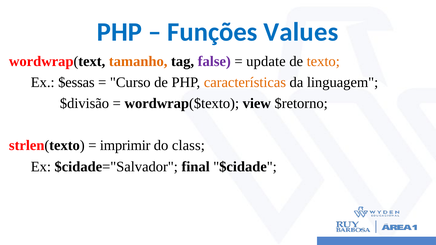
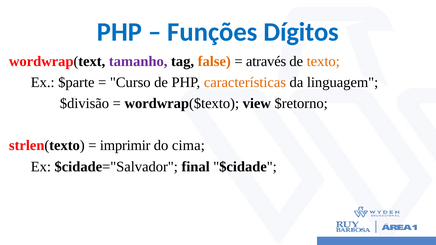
Values: Values -> Dígitos
tamanho colour: orange -> purple
false colour: purple -> orange
update: update -> através
$essas: $essas -> $parte
class: class -> cima
